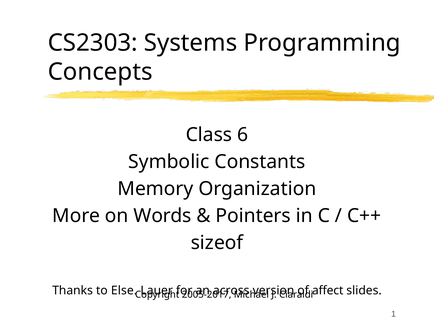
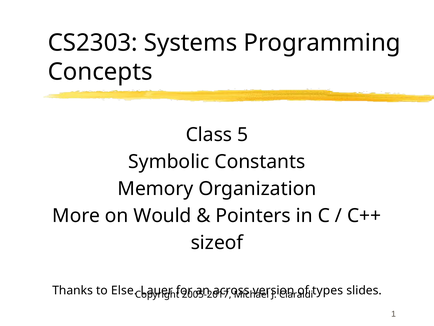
6: 6 -> 5
Words: Words -> Would
affect: affect -> types
